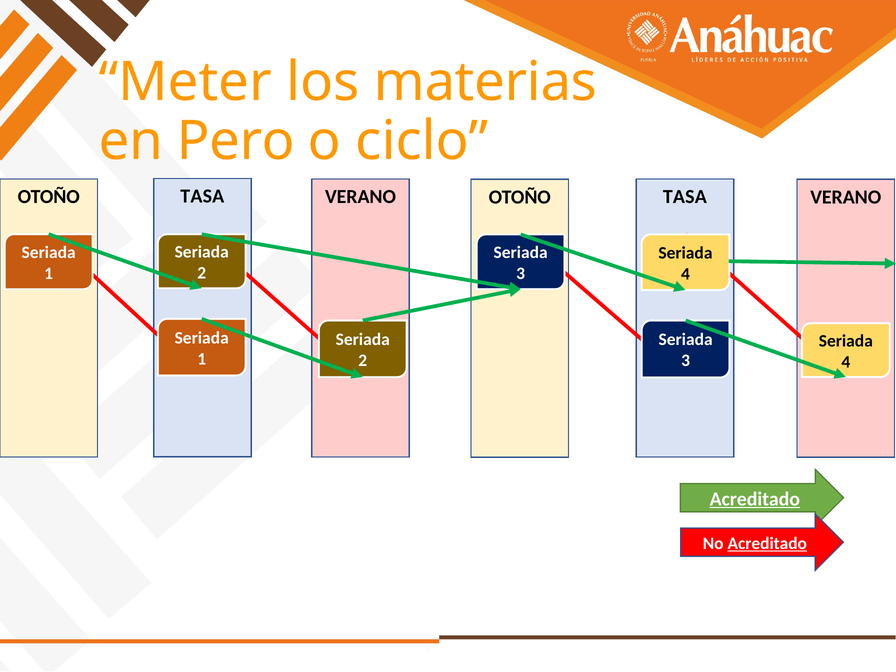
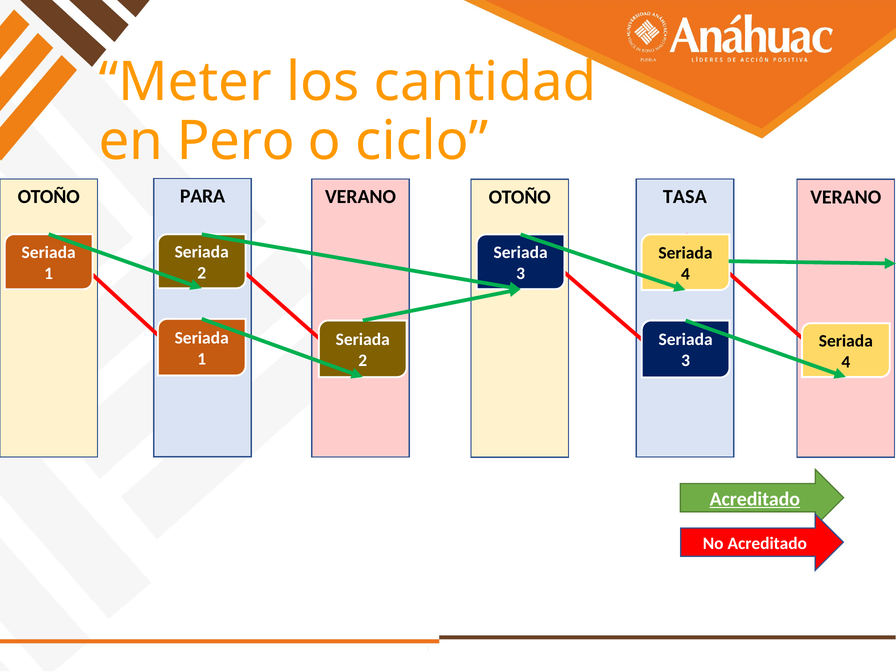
materias: materias -> cantidad
TASA at (202, 196): TASA -> PARA
Acreditado at (767, 543) underline: present -> none
